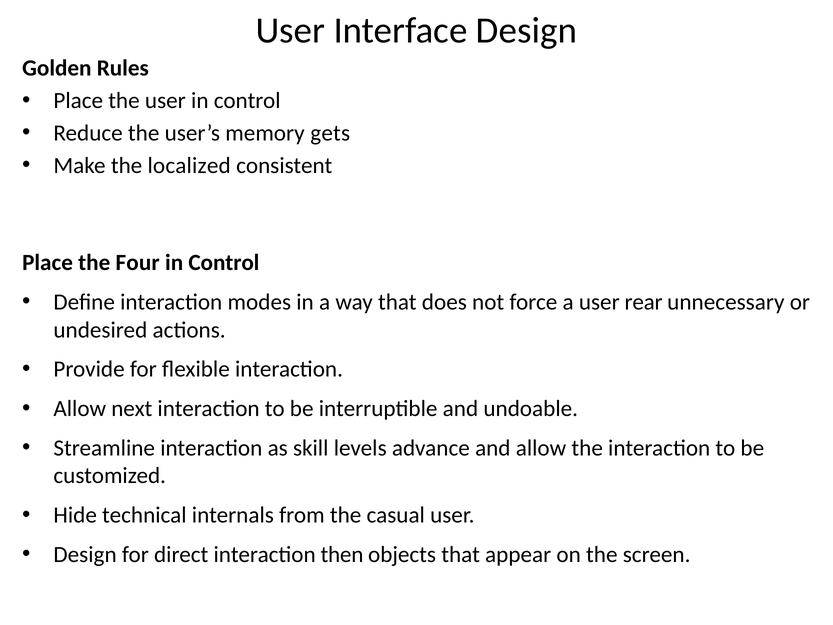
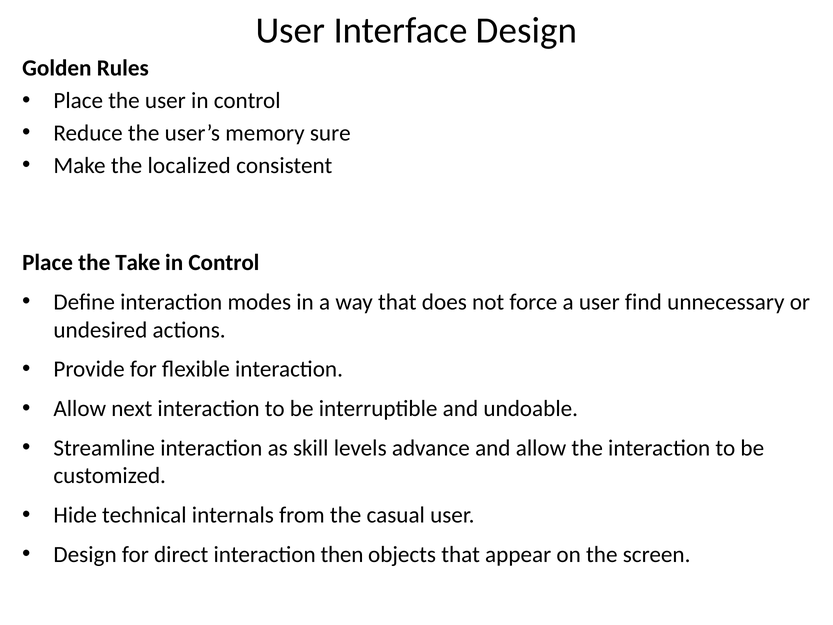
gets: gets -> sure
Four: Four -> Take
rear: rear -> find
